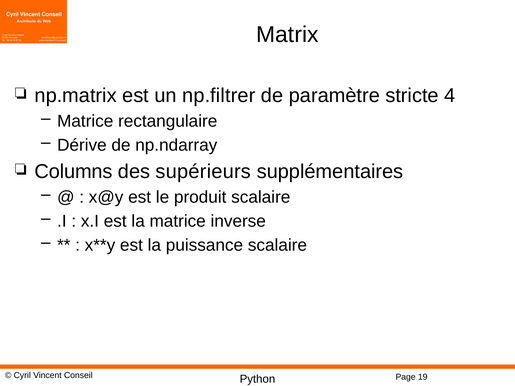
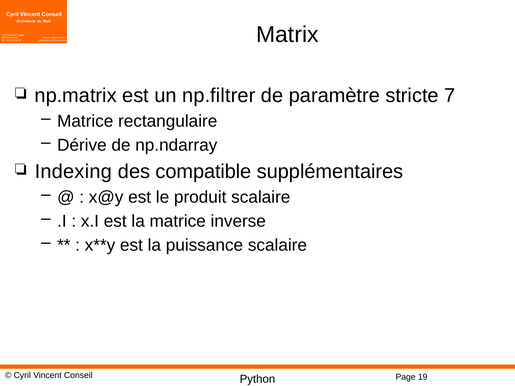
4: 4 -> 7
Columns: Columns -> Indexing
supérieurs: supérieurs -> compatible
